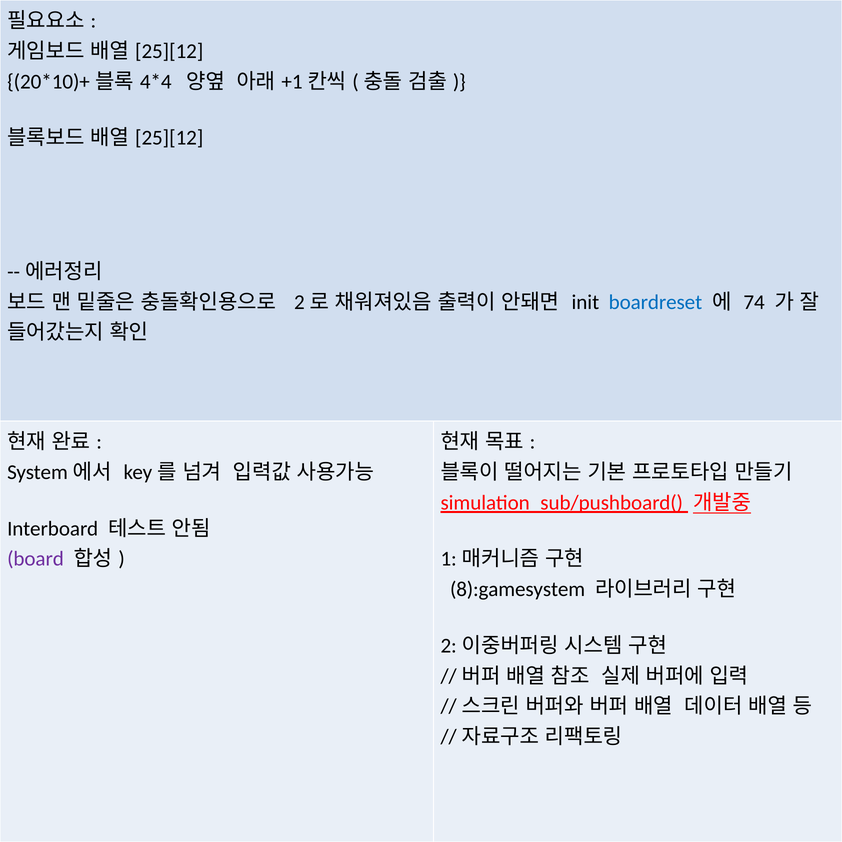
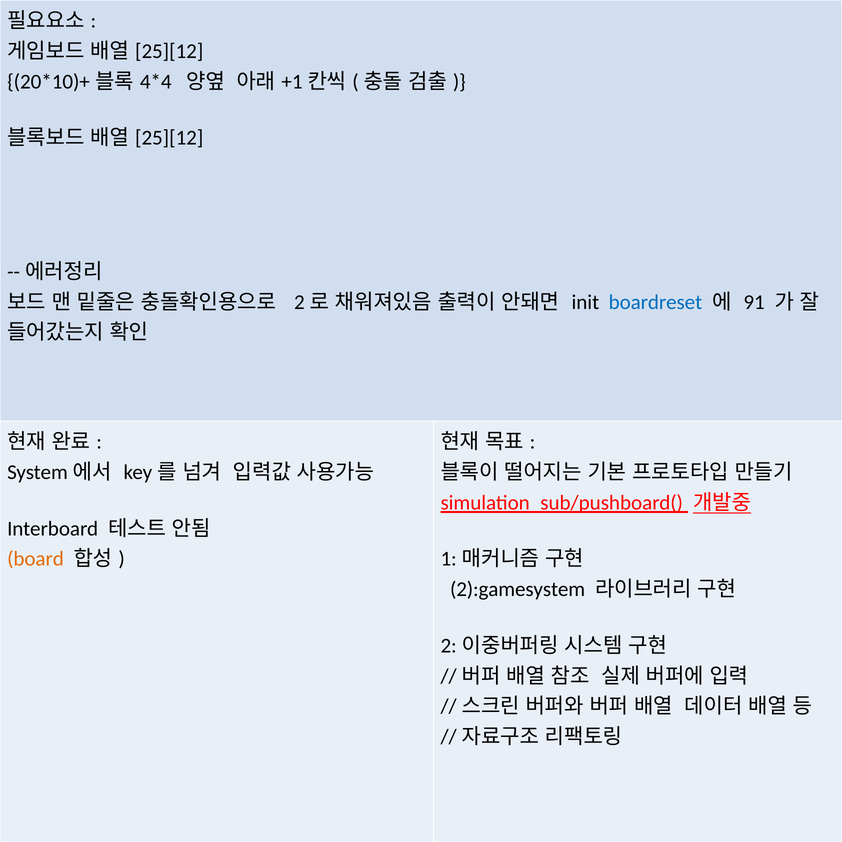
74: 74 -> 91
board colour: purple -> orange
8):gamesystem: 8):gamesystem -> 2):gamesystem
